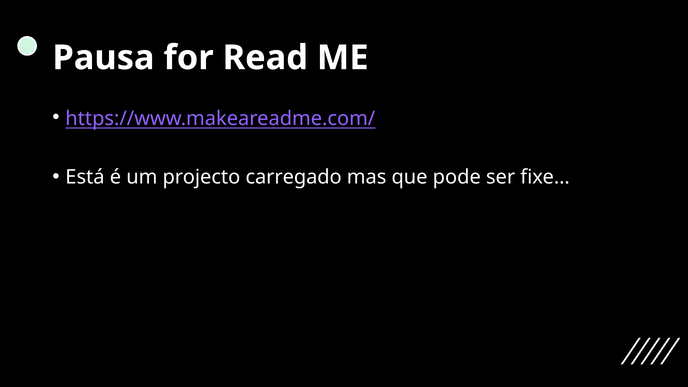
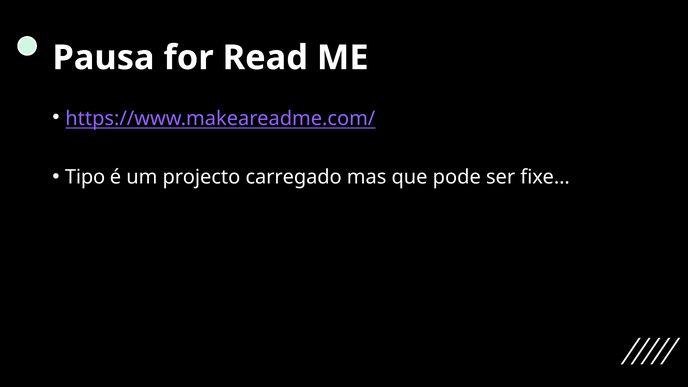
Está: Está -> Tipo
